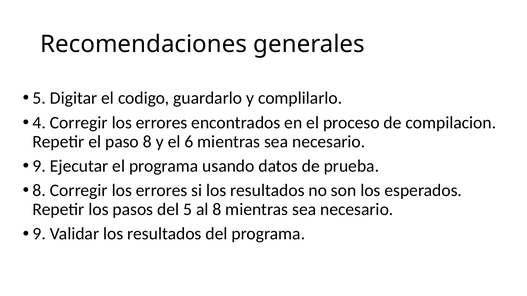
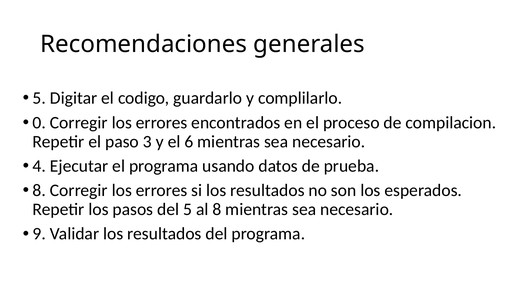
4: 4 -> 0
paso 8: 8 -> 3
9 at (39, 166): 9 -> 4
